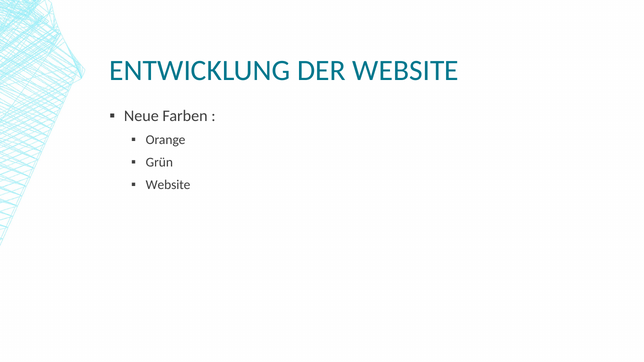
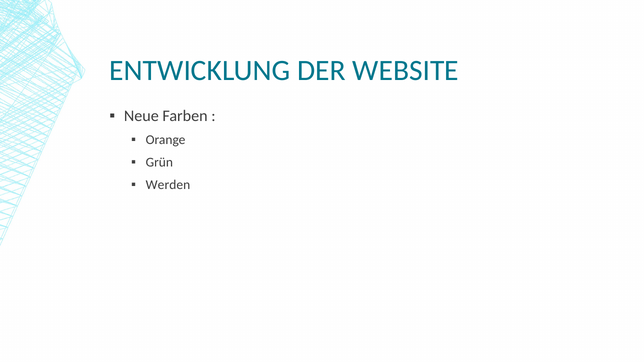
Website at (168, 185): Website -> Werden
